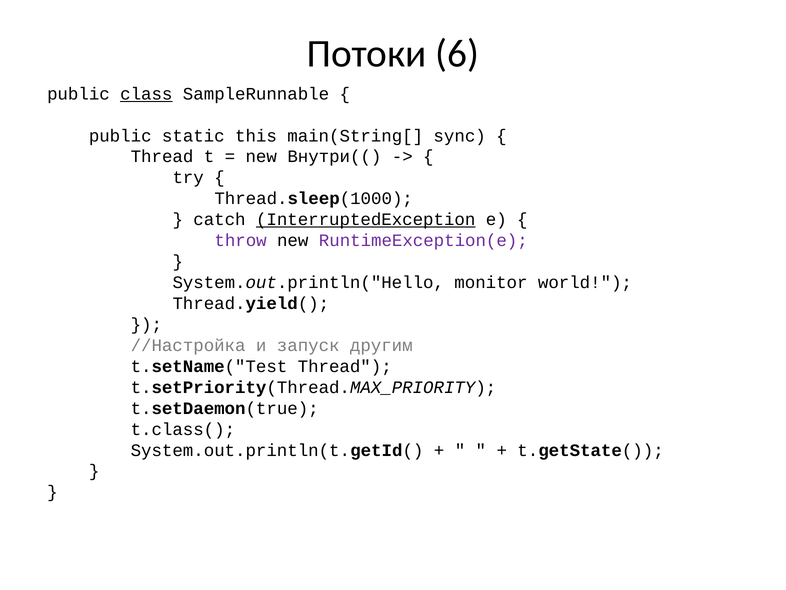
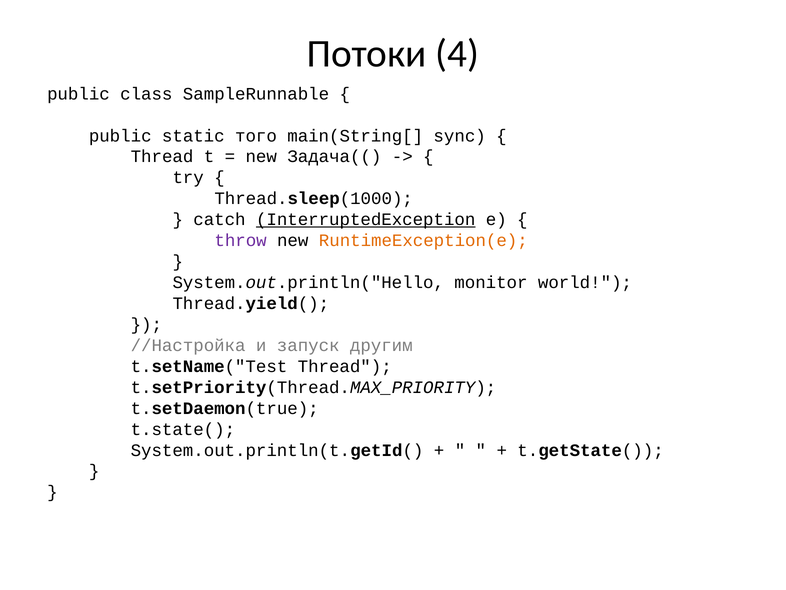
6: 6 -> 4
class underline: present -> none
this: this -> того
Внутри((: Внутри(( -> Задача((
RuntimeException(e colour: purple -> orange
t.class(: t.class( -> t.state(
